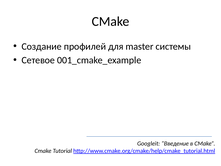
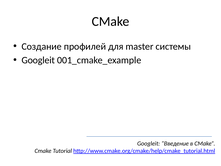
Сетевое at (38, 60): Сетевое -> Googleit
